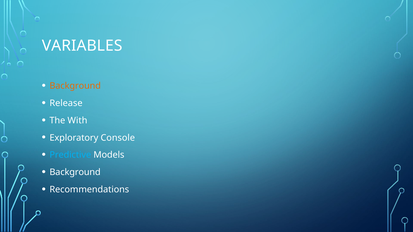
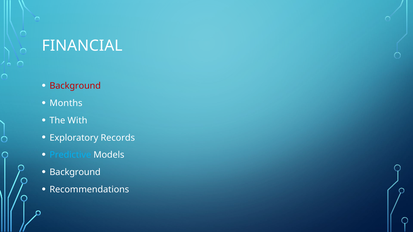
VARIABLES: VARIABLES -> FINANCIAL
Background at (75, 86) colour: orange -> red
Release: Release -> Months
Console: Console -> Records
